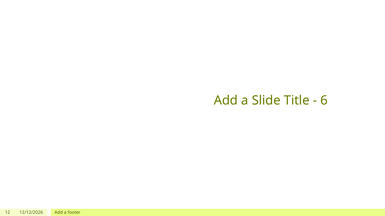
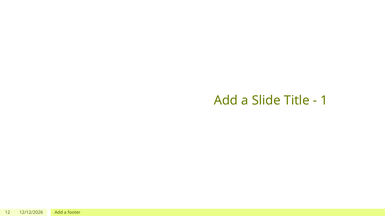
6: 6 -> 1
